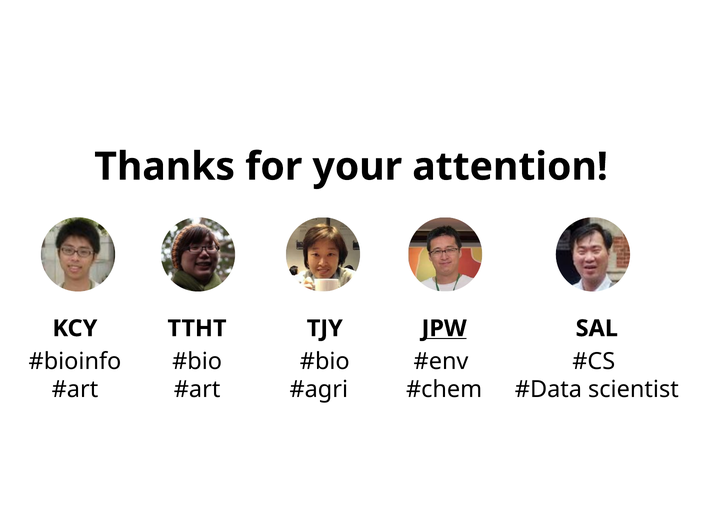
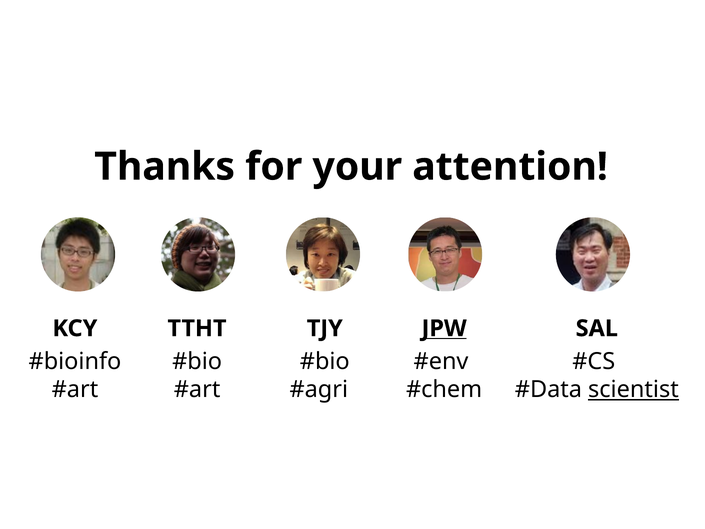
scientist underline: none -> present
